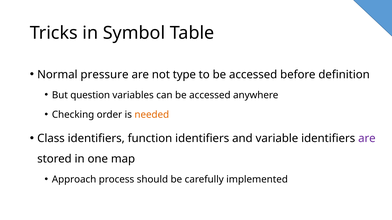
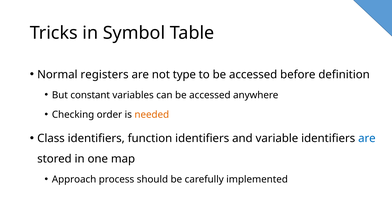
pressure: pressure -> registers
question: question -> constant
are at (367, 139) colour: purple -> blue
